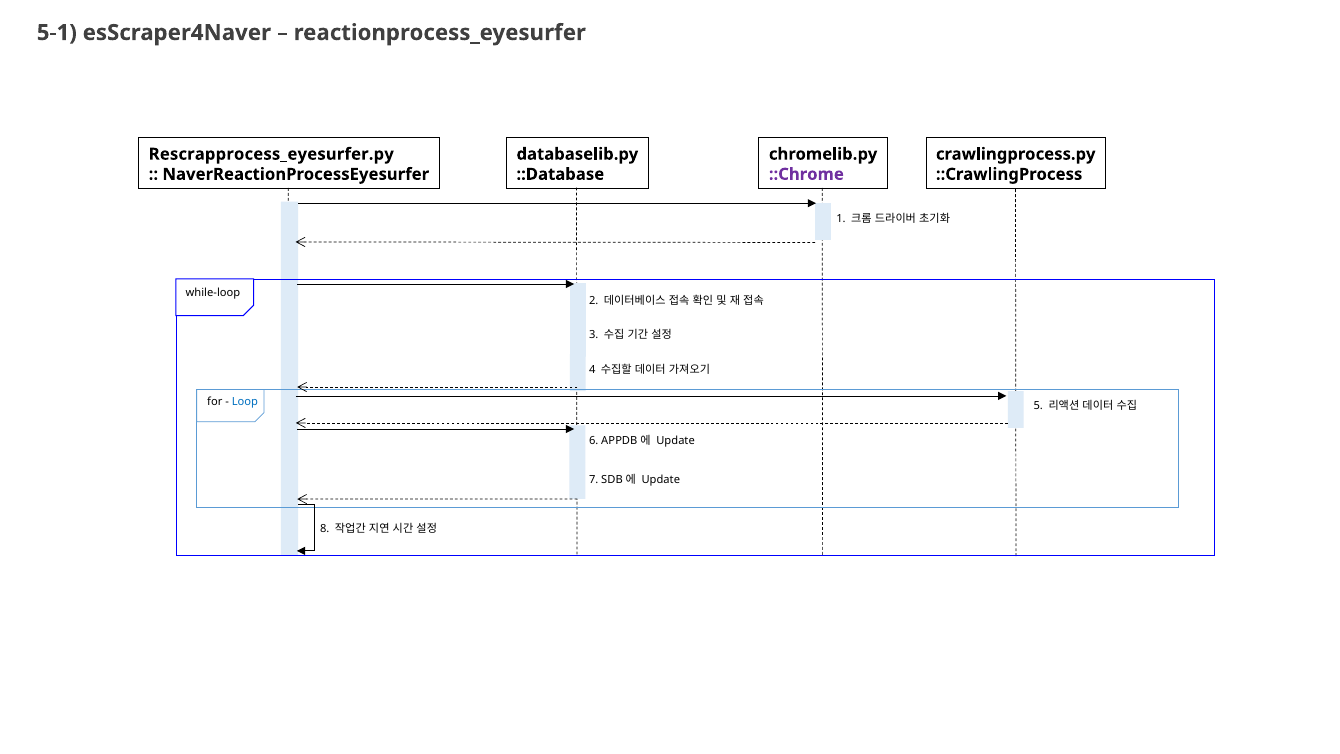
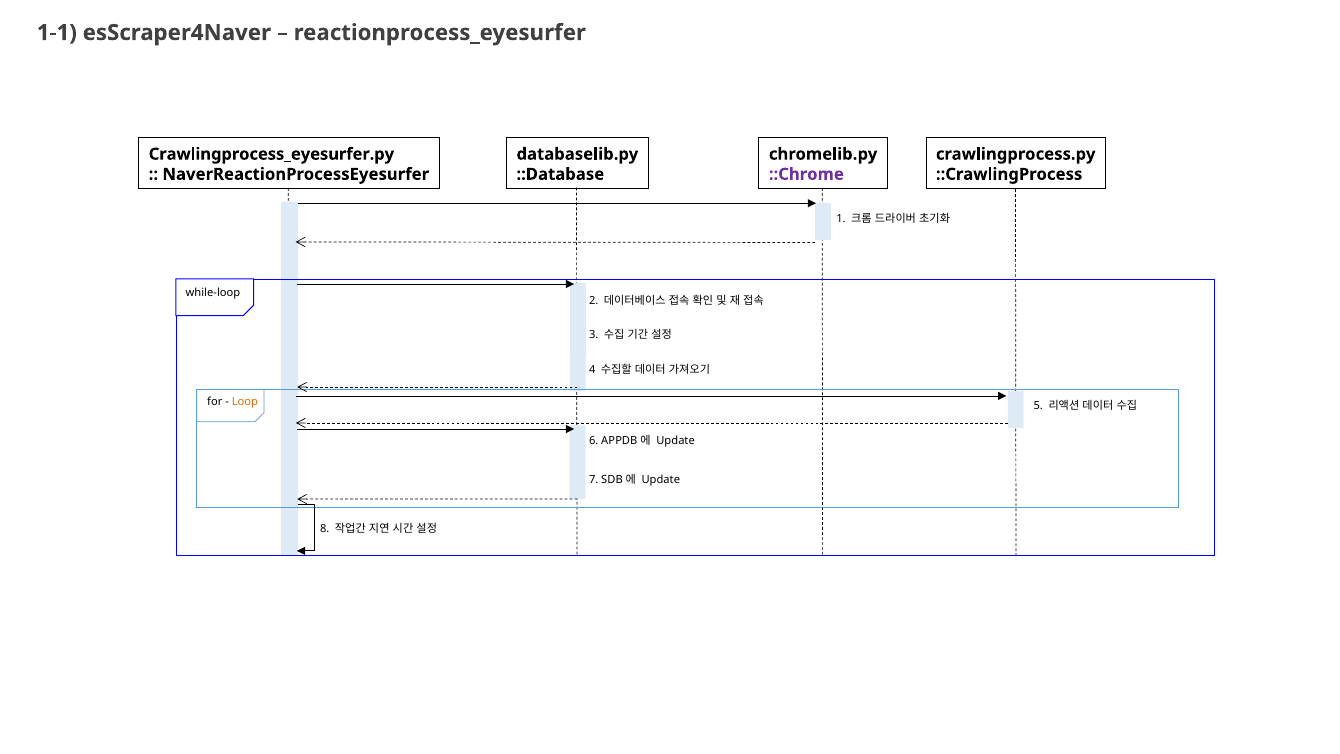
5-1: 5-1 -> 1-1
Rescrapprocess_eyesurfer.py: Rescrapprocess_eyesurfer.py -> Crawlingprocess_eyesurfer.py
Loop colour: blue -> orange
